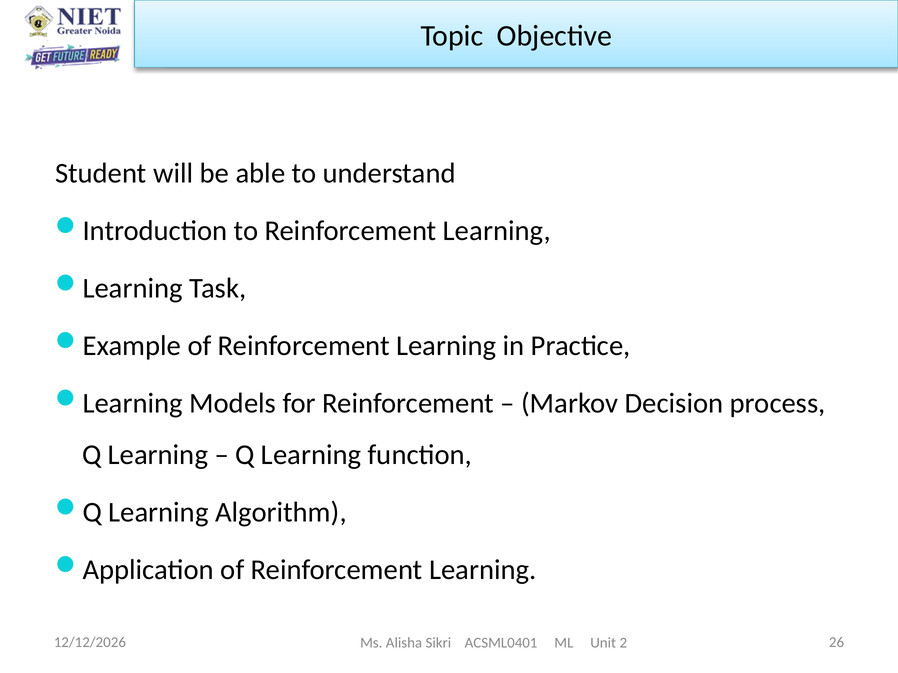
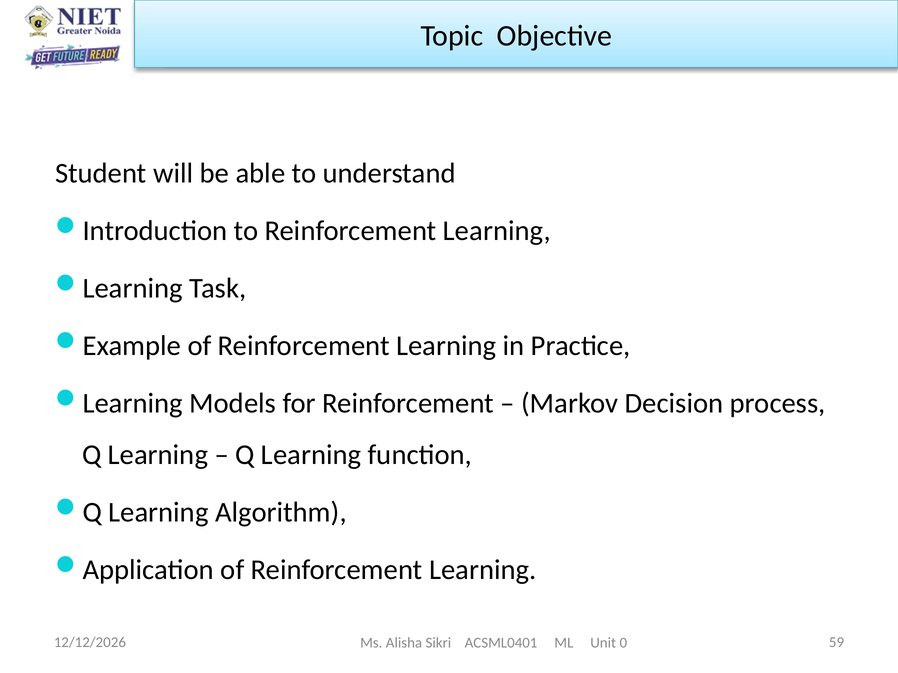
26: 26 -> 59
2: 2 -> 0
